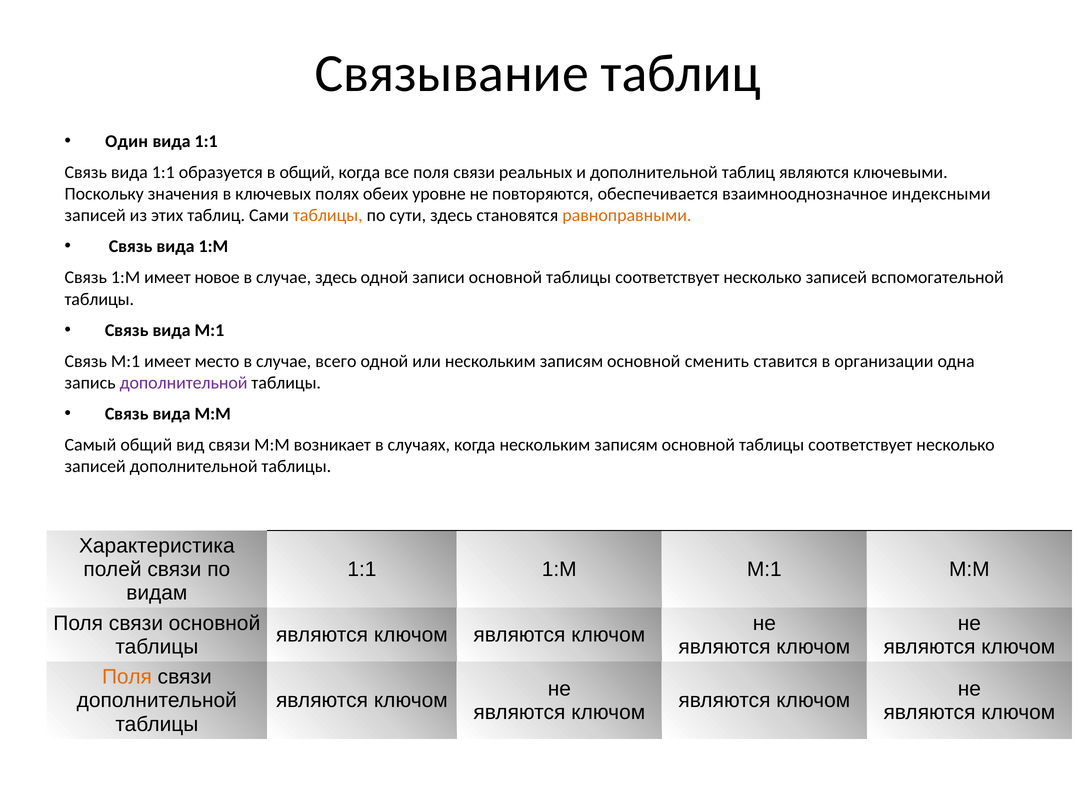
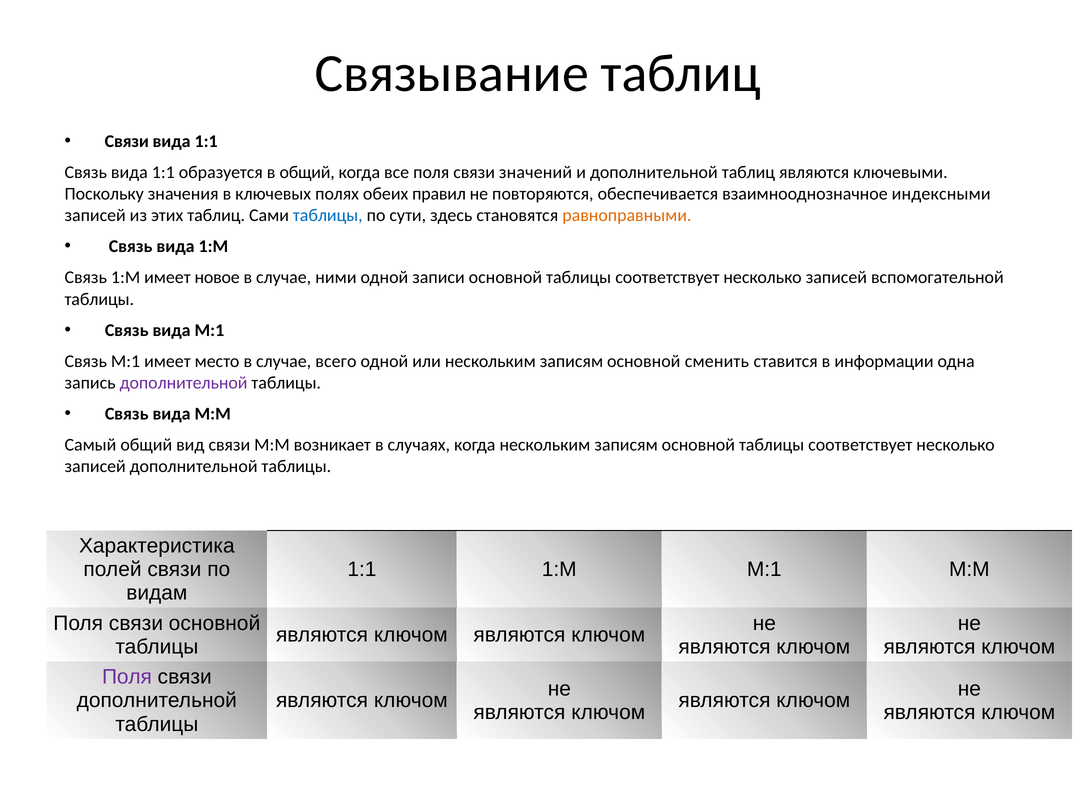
Один at (127, 141): Один -> Связи
реальных: реальных -> значений
уровне: уровне -> правил
таблицы at (328, 215) colour: orange -> blue
случае здесь: здесь -> ними
организации: организации -> информации
Поля at (127, 677) colour: orange -> purple
